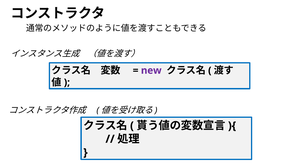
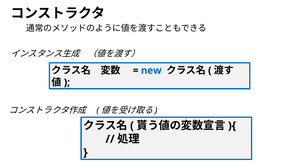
new colour: purple -> blue
